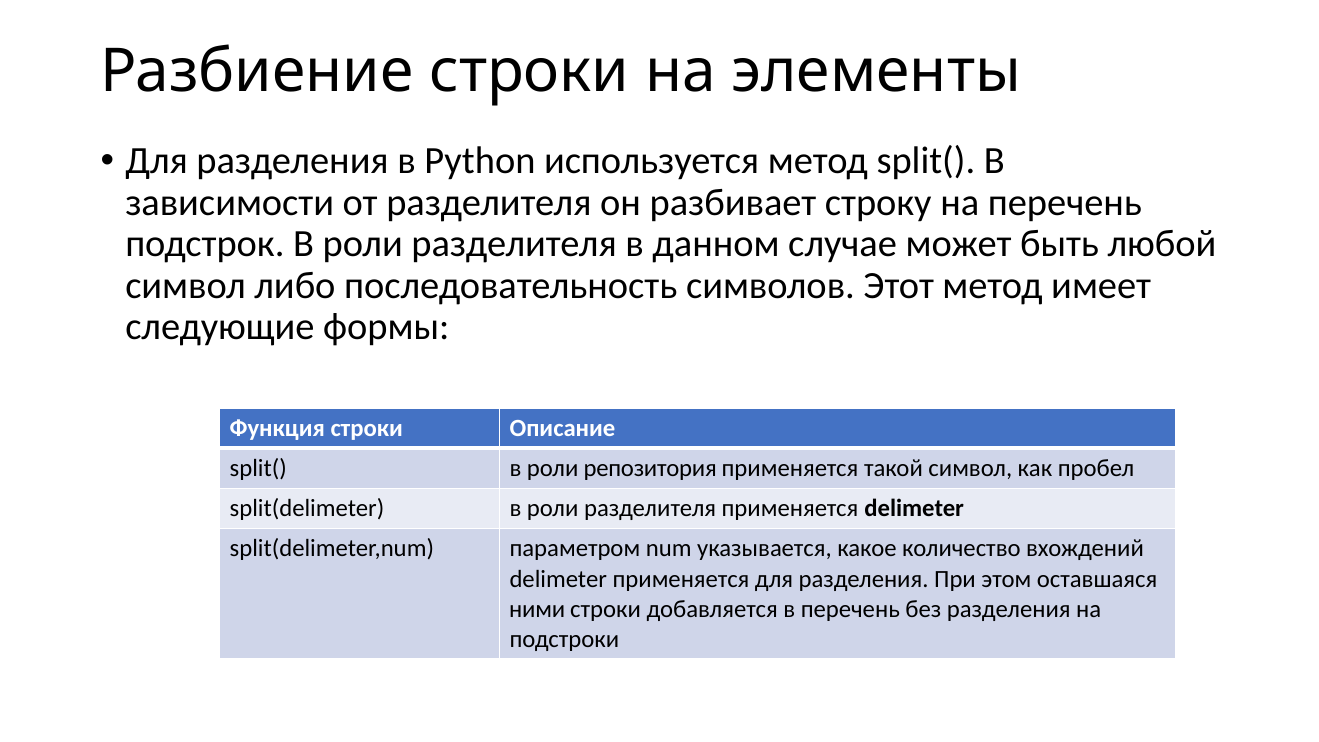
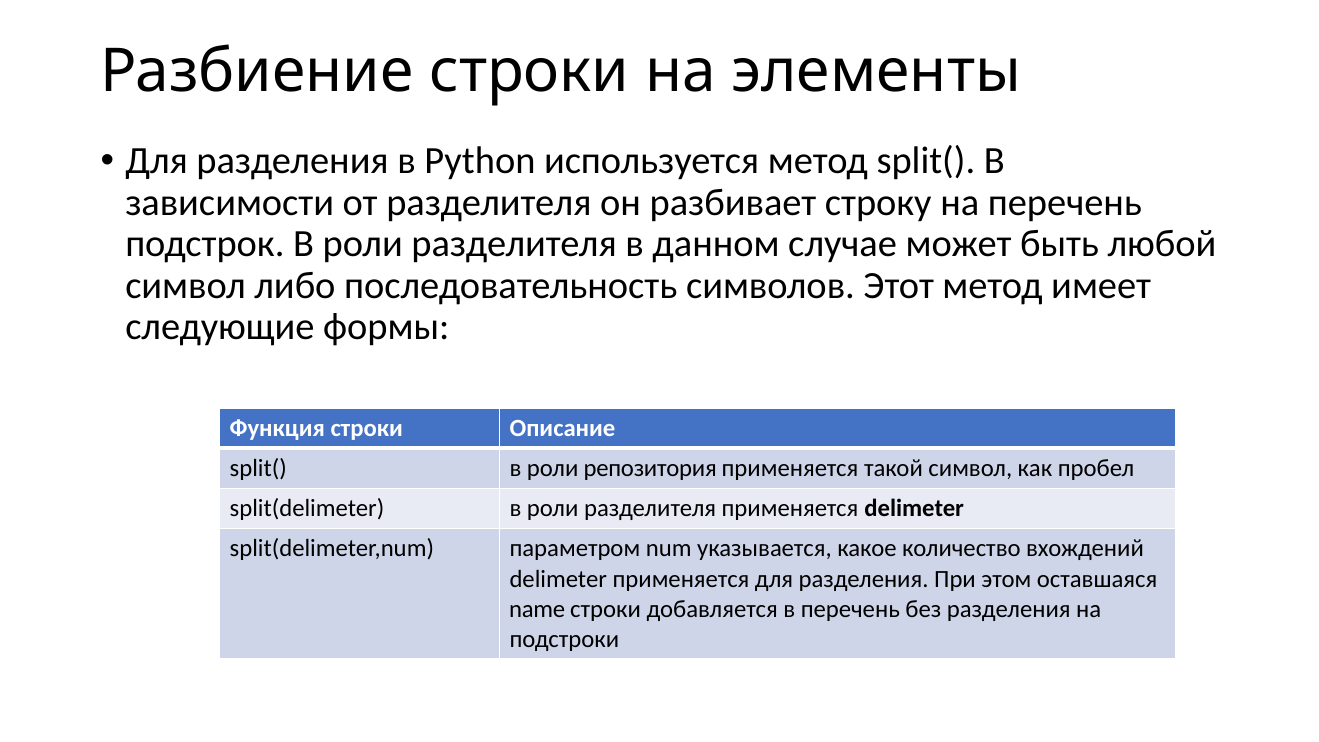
ними: ними -> name
